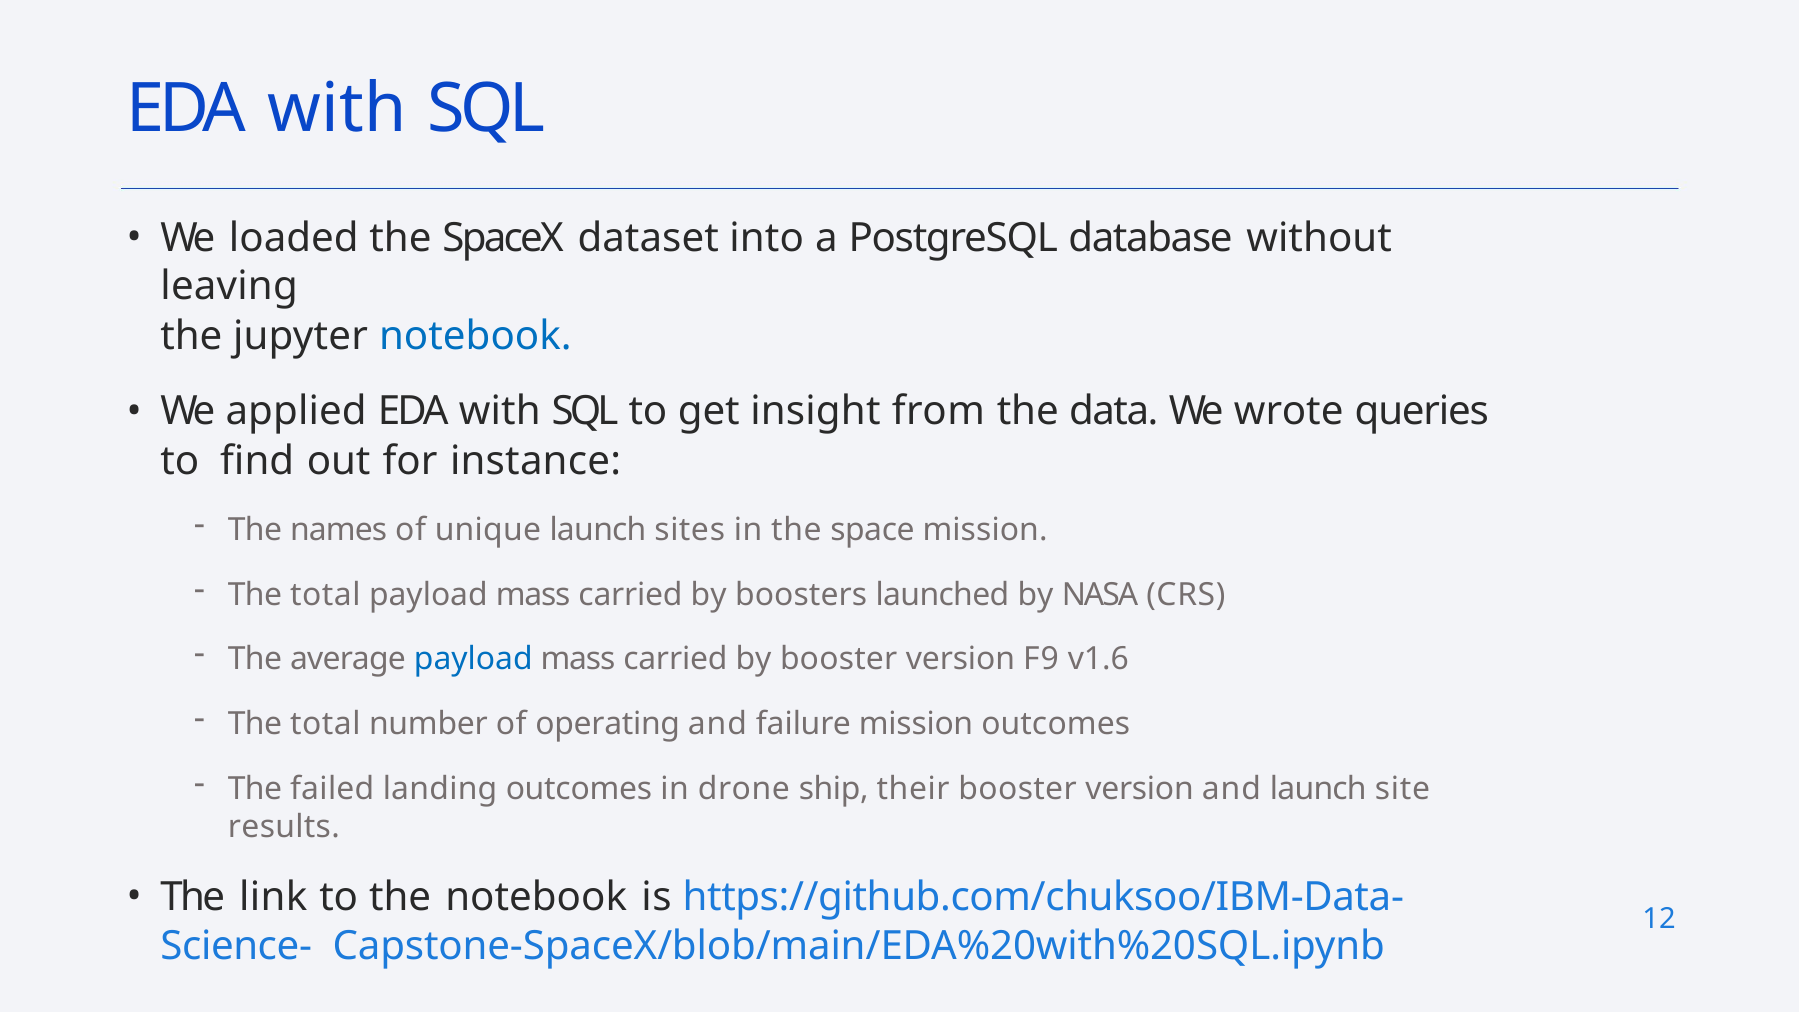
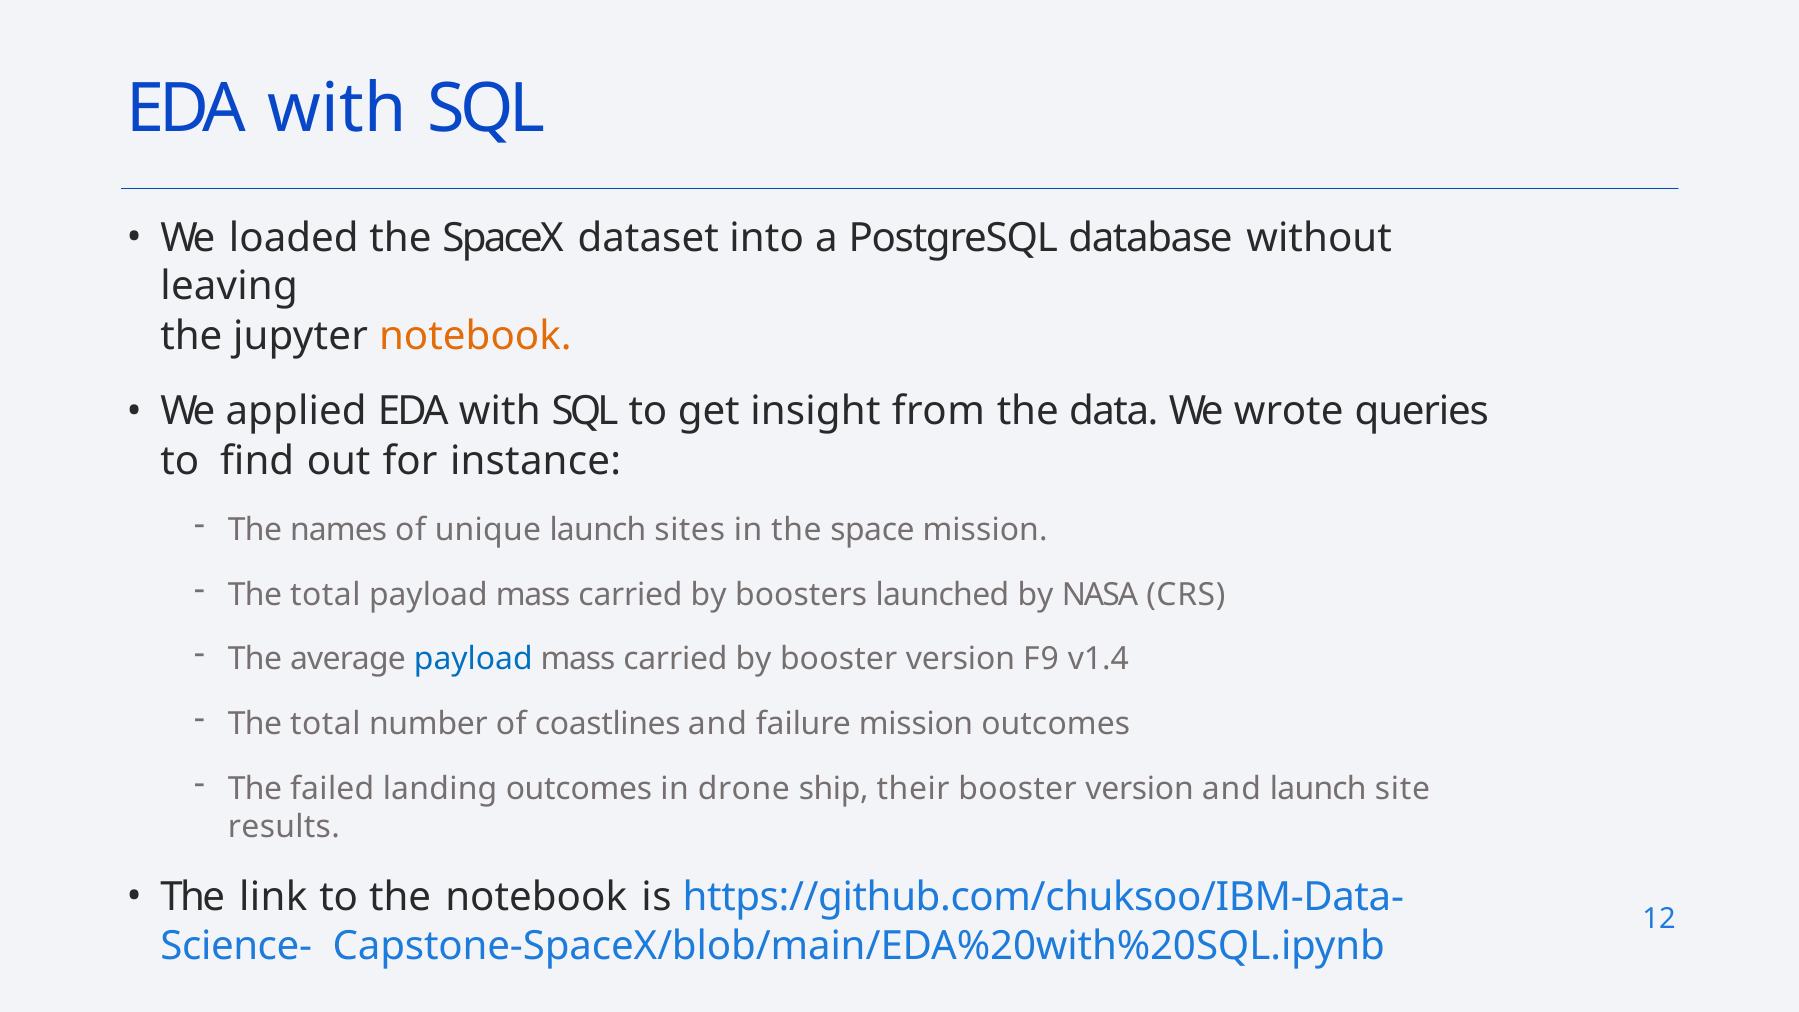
notebook at (475, 336) colour: blue -> orange
v1.6: v1.6 -> v1.4
operating: operating -> coastlines
